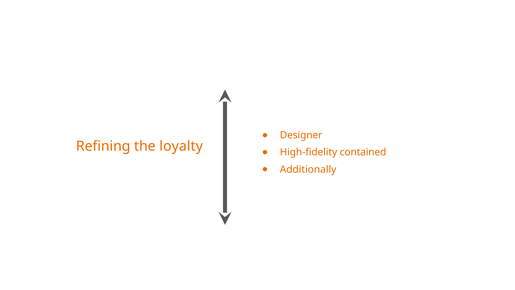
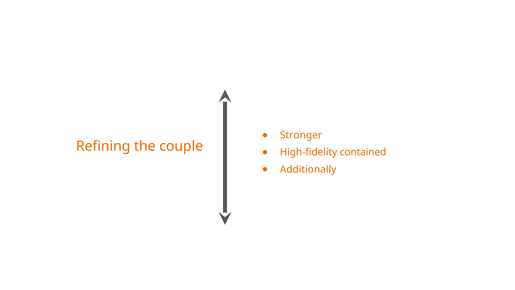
Designer: Designer -> Stronger
loyalty: loyalty -> couple
